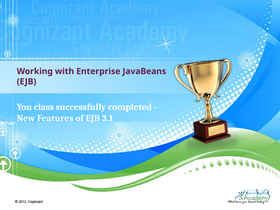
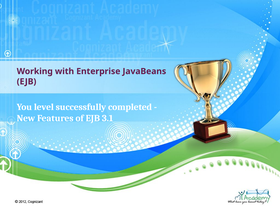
class: class -> level
